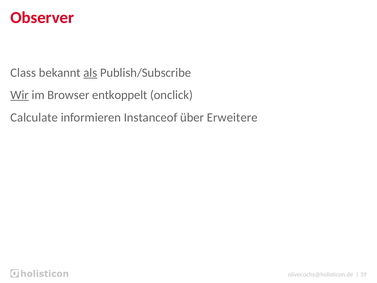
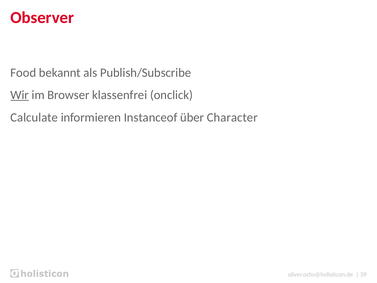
Class: Class -> Food
als underline: present -> none
entkoppelt: entkoppelt -> klassenfrei
Erweitere: Erweitere -> Character
